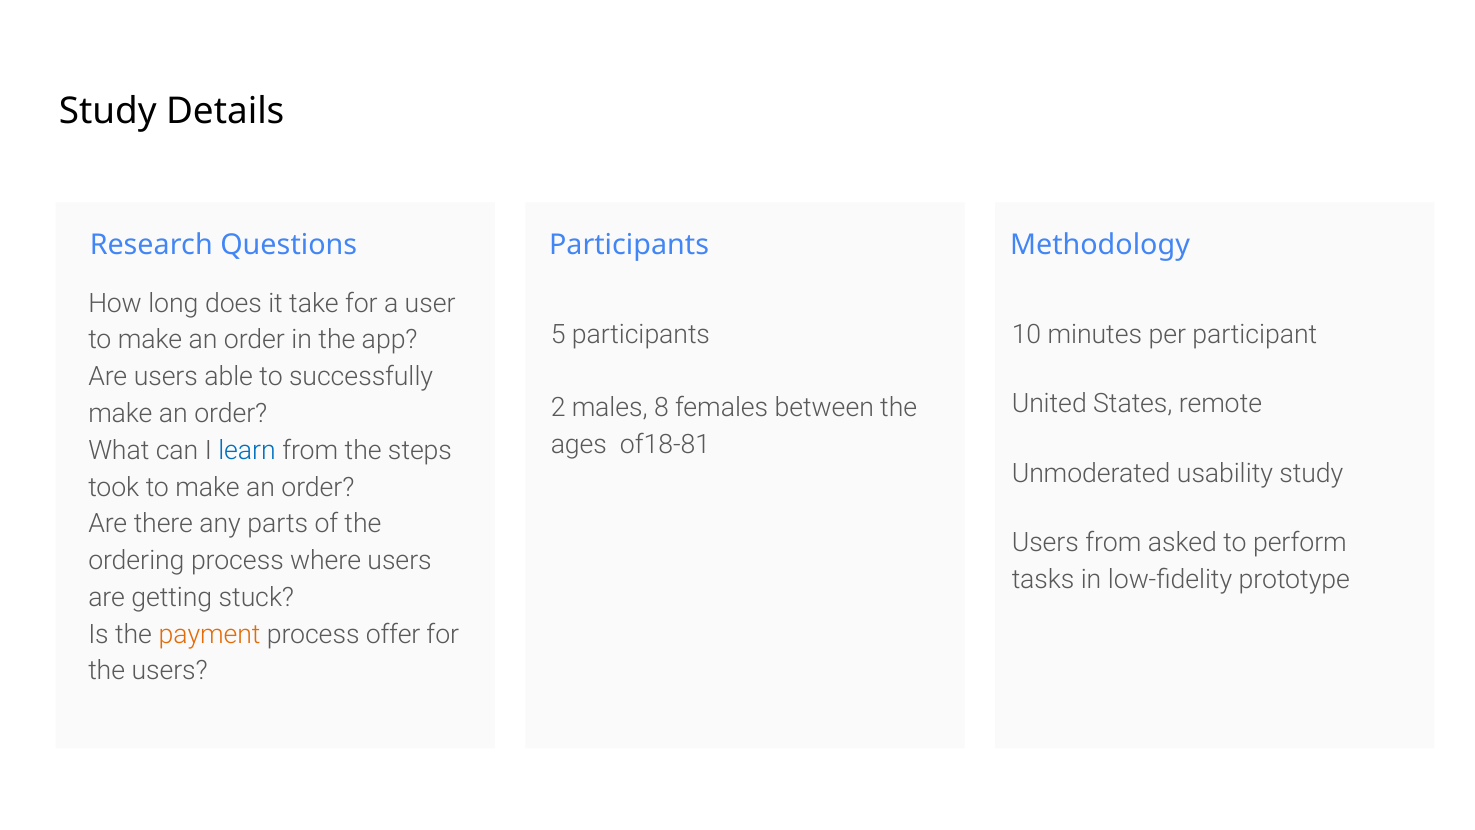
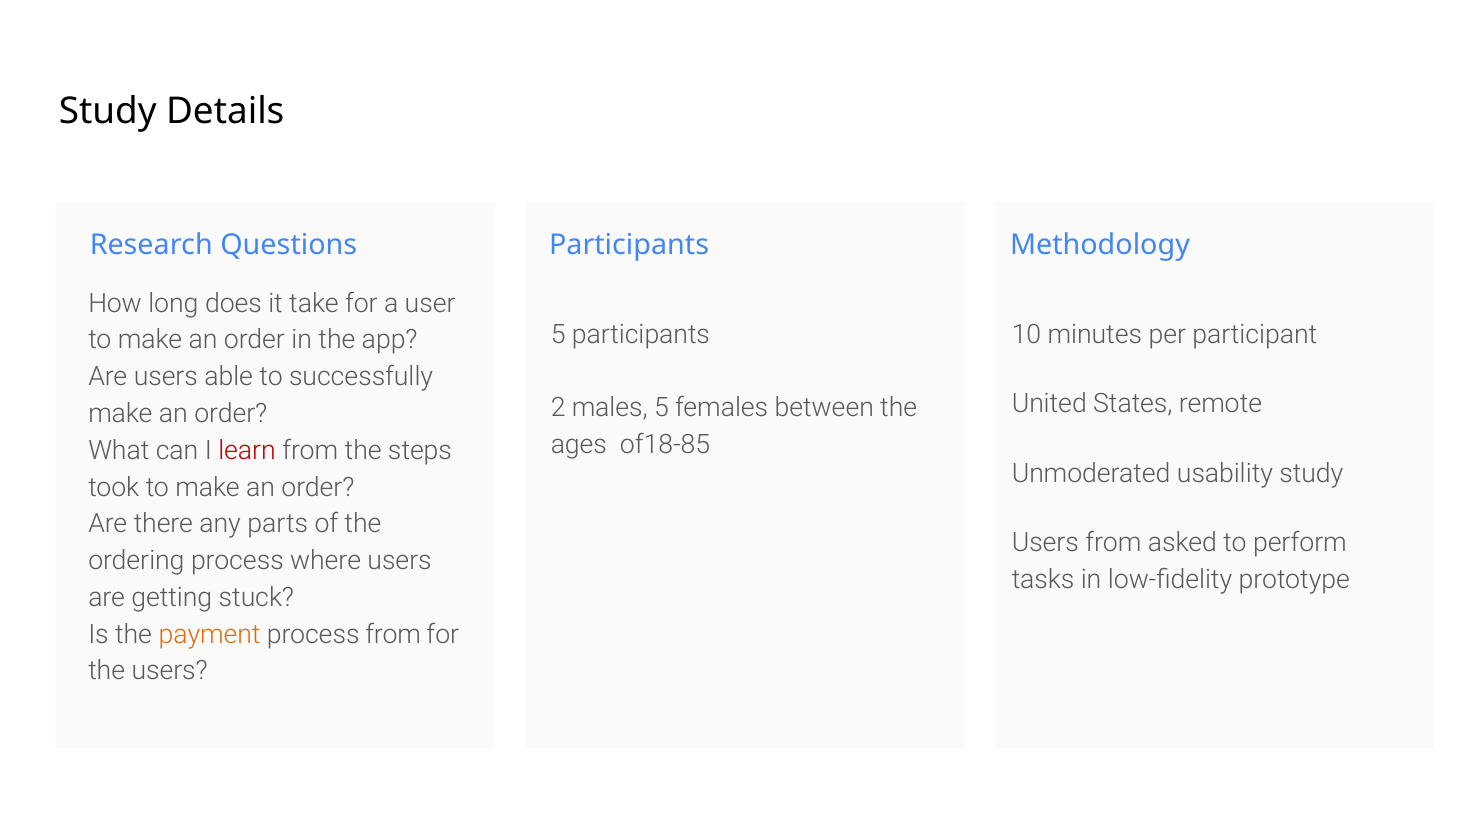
males 8: 8 -> 5
of18-81: of18-81 -> of18-85
learn colour: blue -> red
process offer: offer -> from
